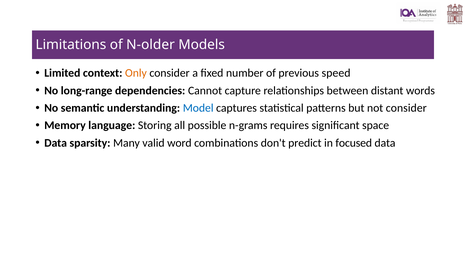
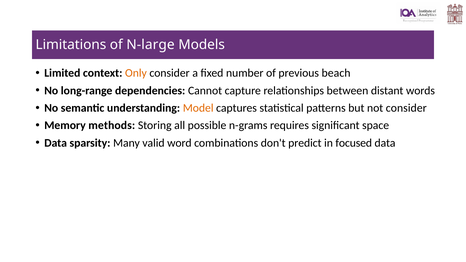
N-older: N-older -> N-large
speed: speed -> beach
Model colour: blue -> orange
language: language -> methods
